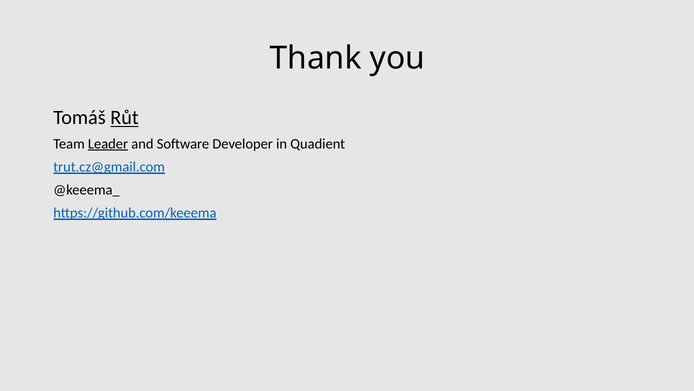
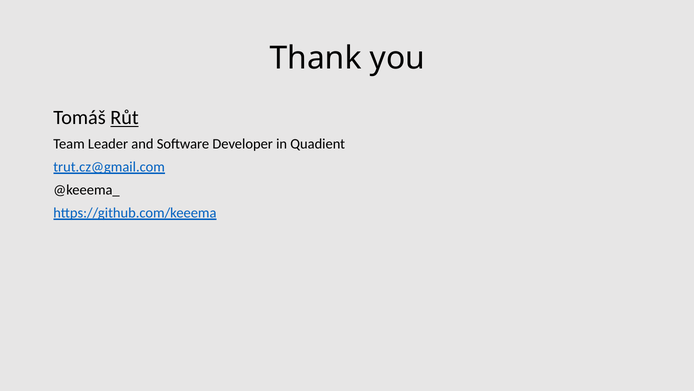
Leader underline: present -> none
